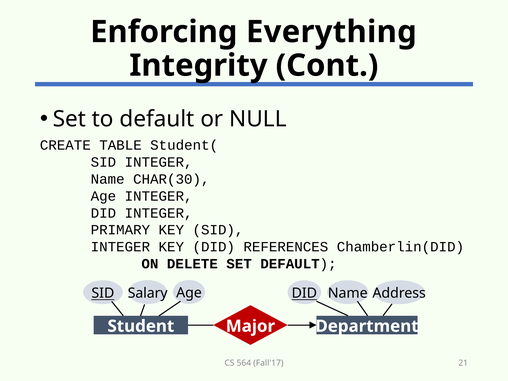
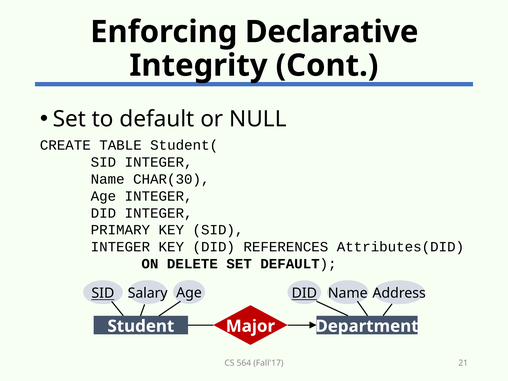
Everything: Everything -> Declarative
Chamberlin(DID: Chamberlin(DID -> Attributes(DID
